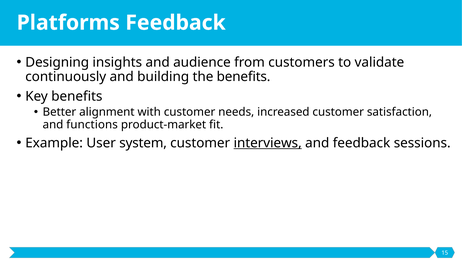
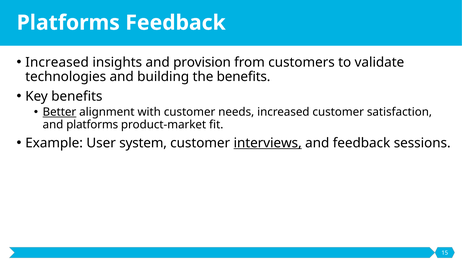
Designing at (57, 62): Designing -> Increased
audience: audience -> provision
continuously: continuously -> technologies
Better underline: none -> present
and functions: functions -> platforms
